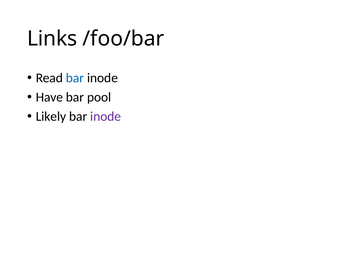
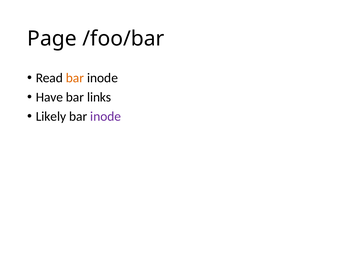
Links: Links -> Page
bar at (75, 78) colour: blue -> orange
pool: pool -> links
